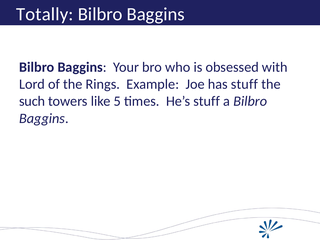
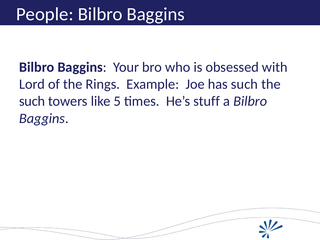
Totally: Totally -> People
has stuff: stuff -> such
